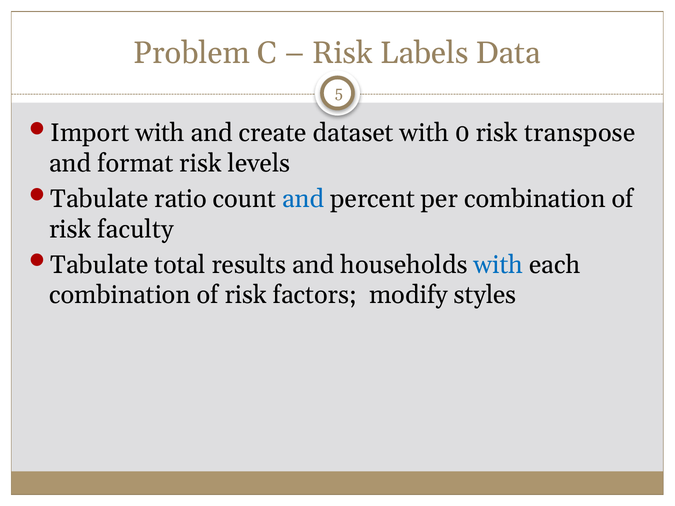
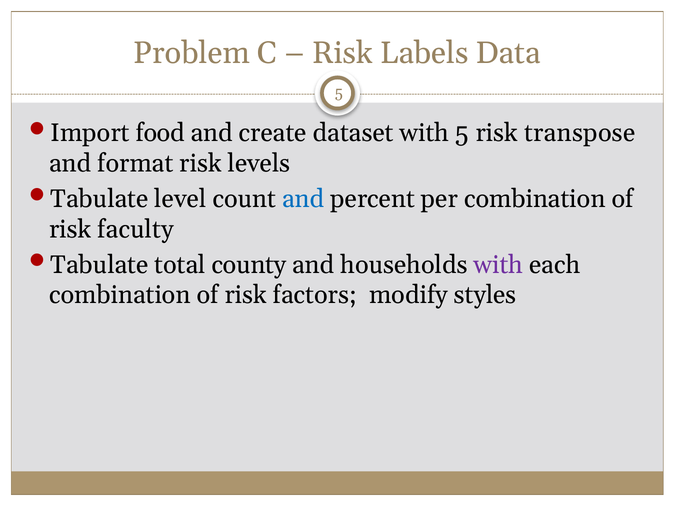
Import with: with -> food
with 0: 0 -> 5
ratio: ratio -> level
results: results -> county
with at (498, 265) colour: blue -> purple
